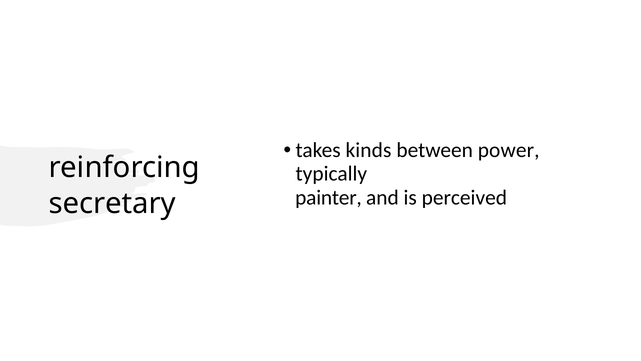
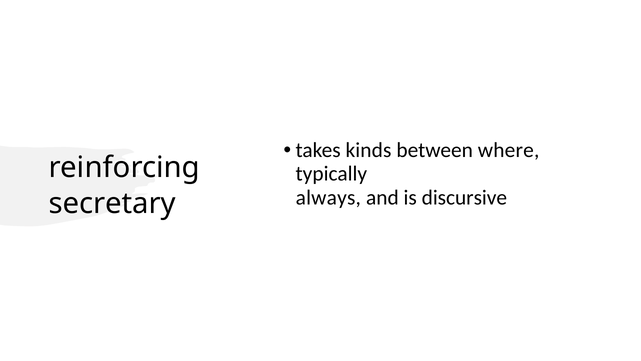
power: power -> where
painter: painter -> always
perceived: perceived -> discursive
